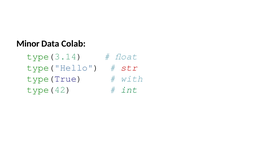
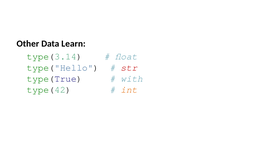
Minor: Minor -> Other
Colab: Colab -> Learn
int colour: green -> orange
